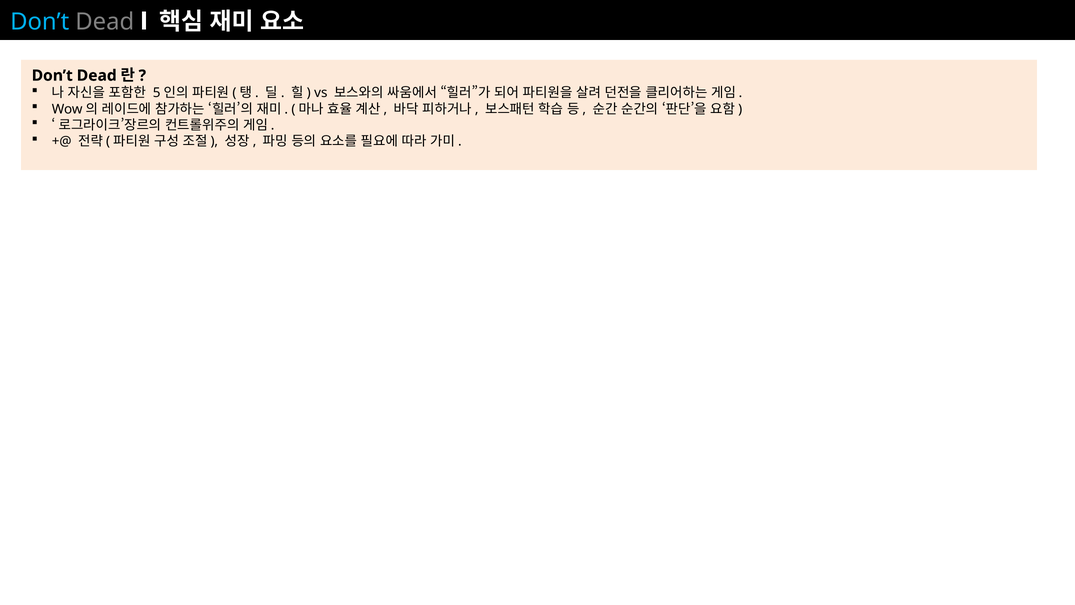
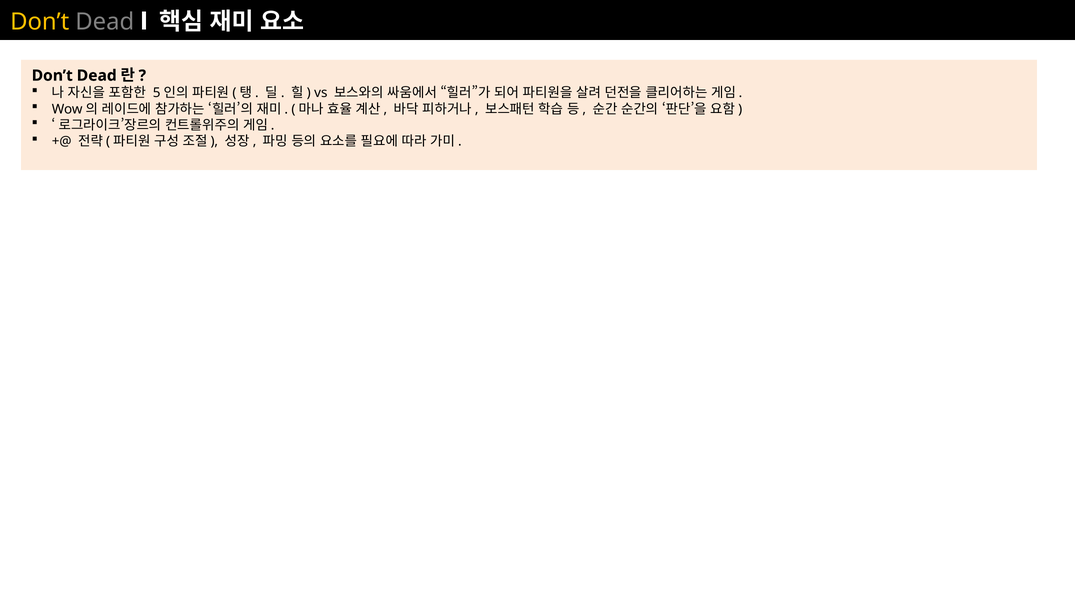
Don’t at (40, 22) colour: light blue -> yellow
